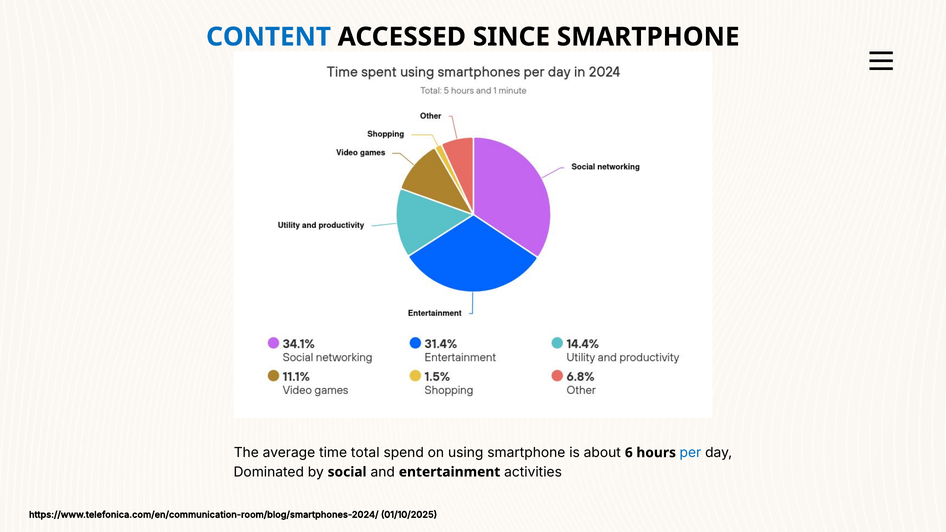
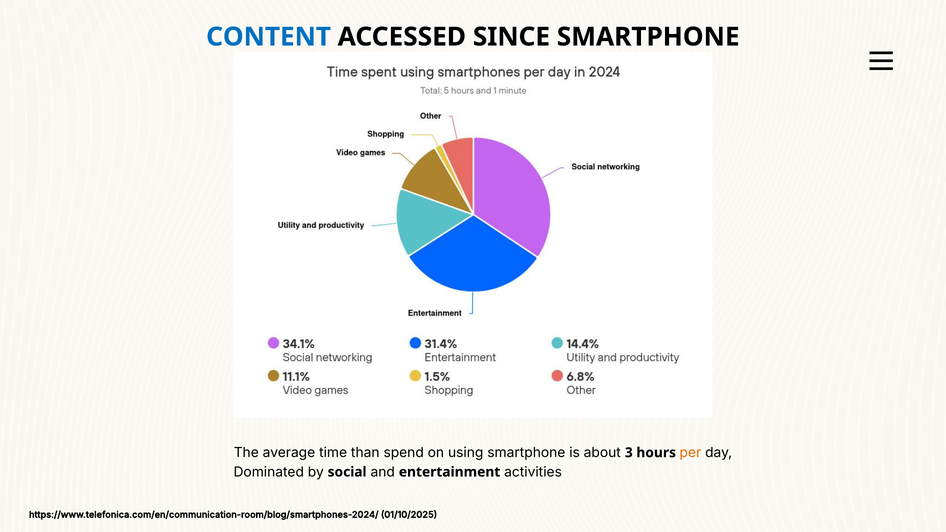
total: total -> than
6: 6 -> 3
per colour: blue -> orange
